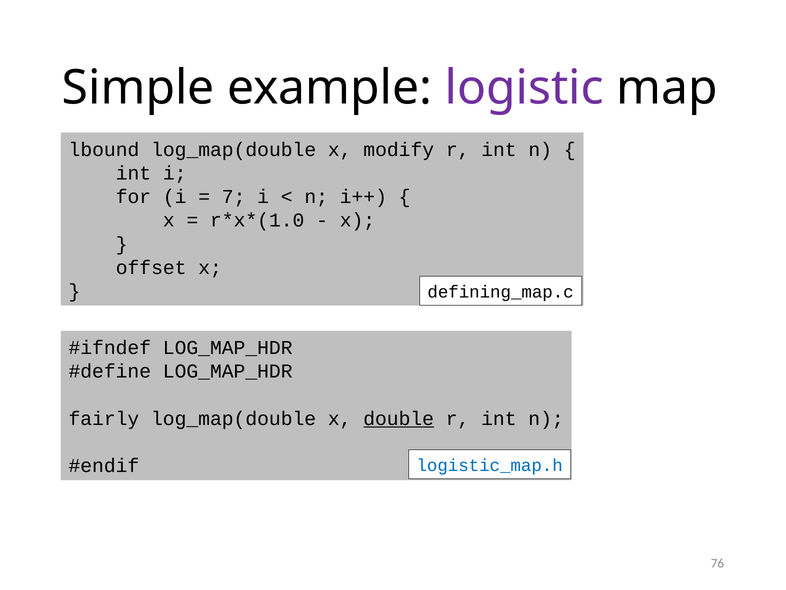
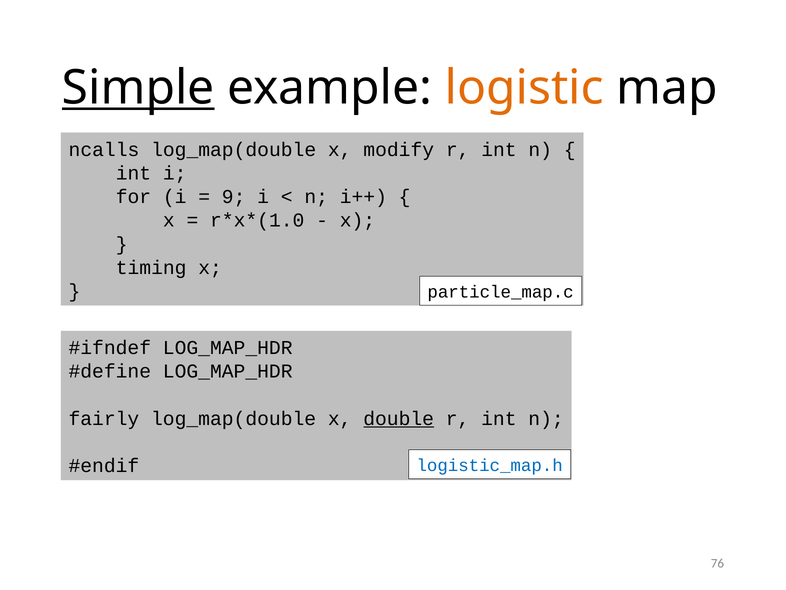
Simple underline: none -> present
logistic colour: purple -> orange
lbound: lbound -> ncalls
7: 7 -> 9
offset: offset -> timing
defining_map.c: defining_map.c -> particle_map.c
